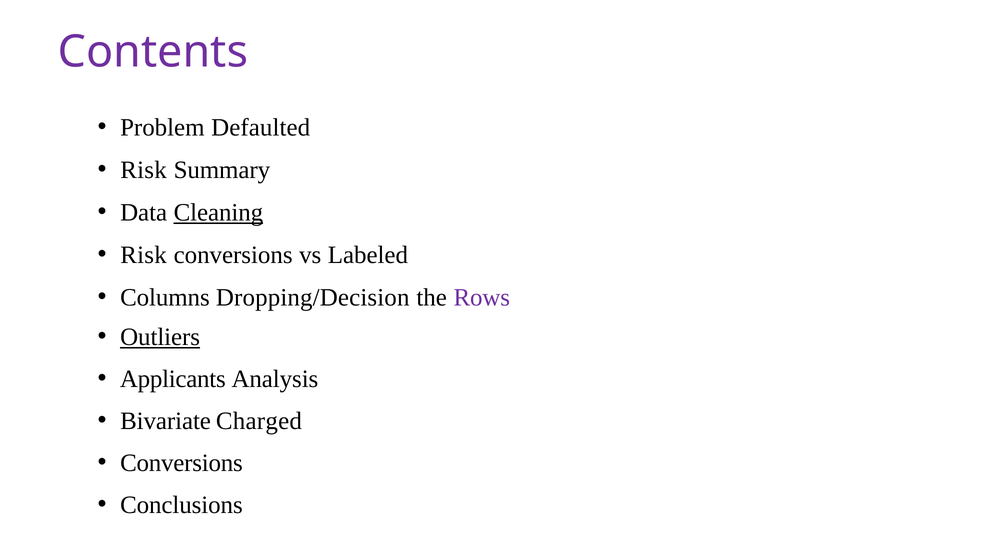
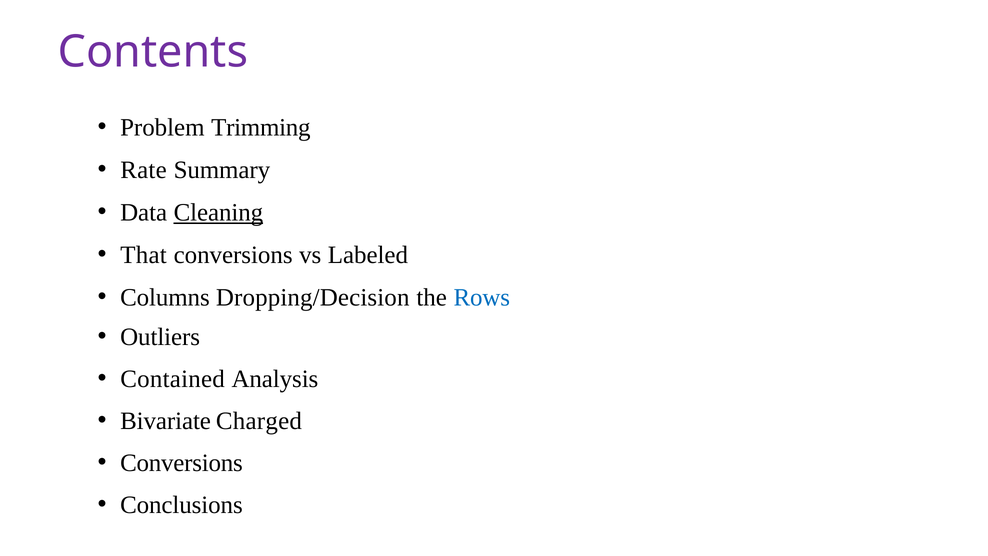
Defaulted: Defaulted -> Trimming
Risk at (144, 170): Risk -> Rate
Risk at (144, 255): Risk -> That
Rows colour: purple -> blue
Outliers underline: present -> none
Applicants: Applicants -> Contained
